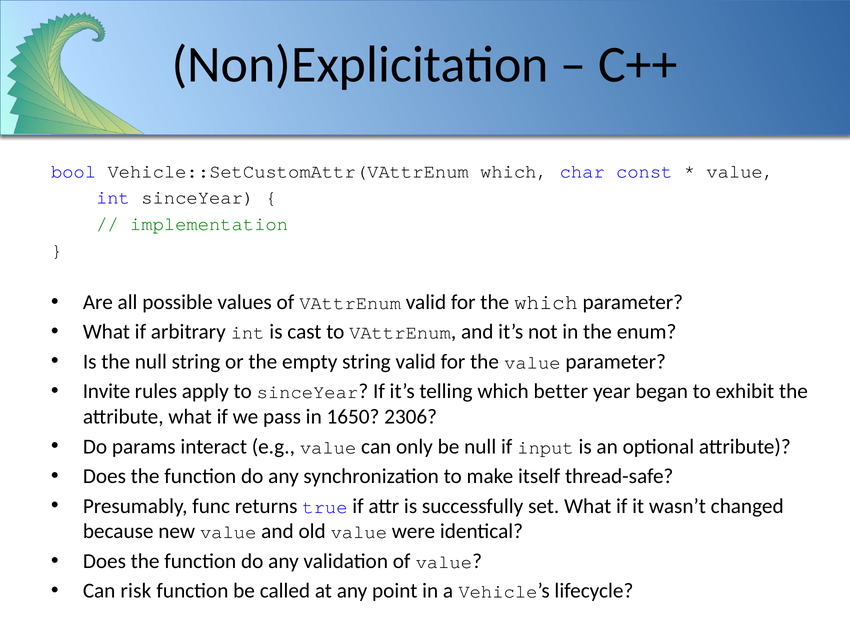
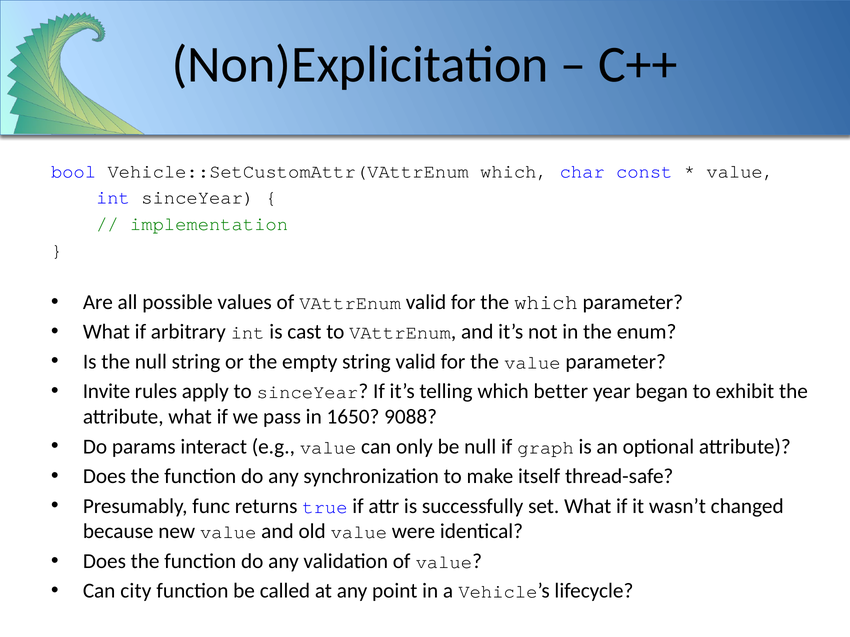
2306: 2306 -> 9088
input: input -> graph
risk: risk -> city
